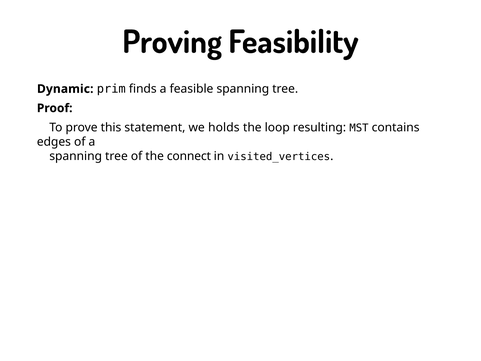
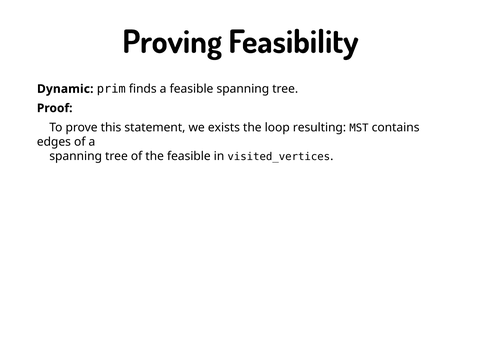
holds: holds -> exists
the connect: connect -> feasible
